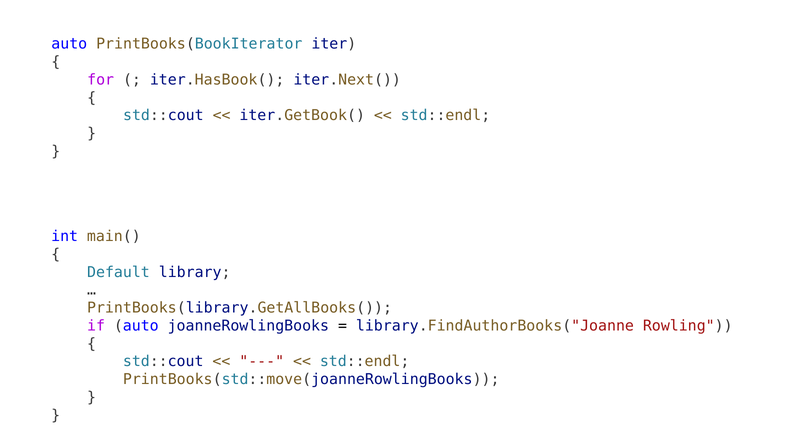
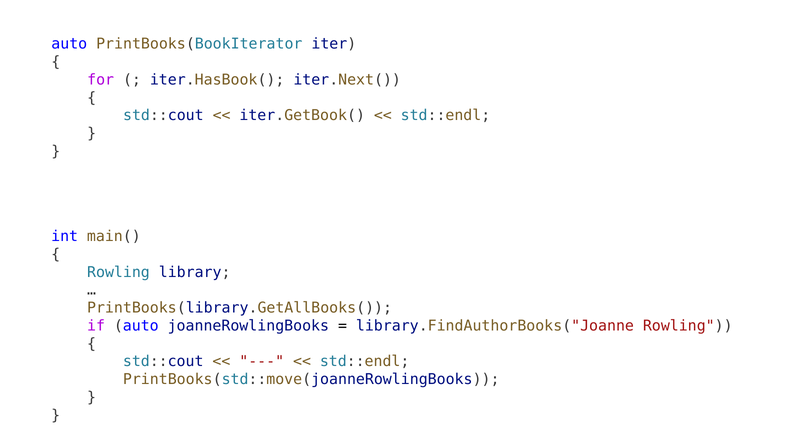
Default at (118, 272): Default -> Rowling
